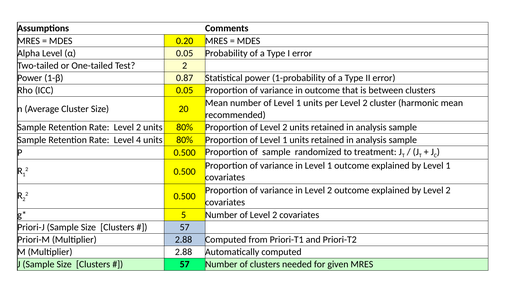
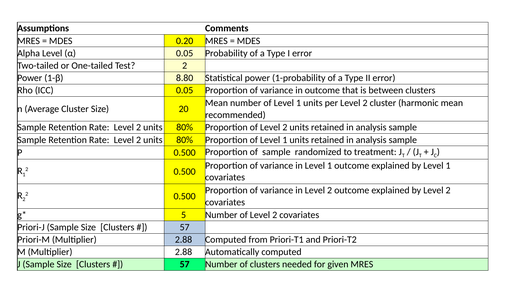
0.87: 0.87 -> 8.80
4 at (139, 140): 4 -> 2
